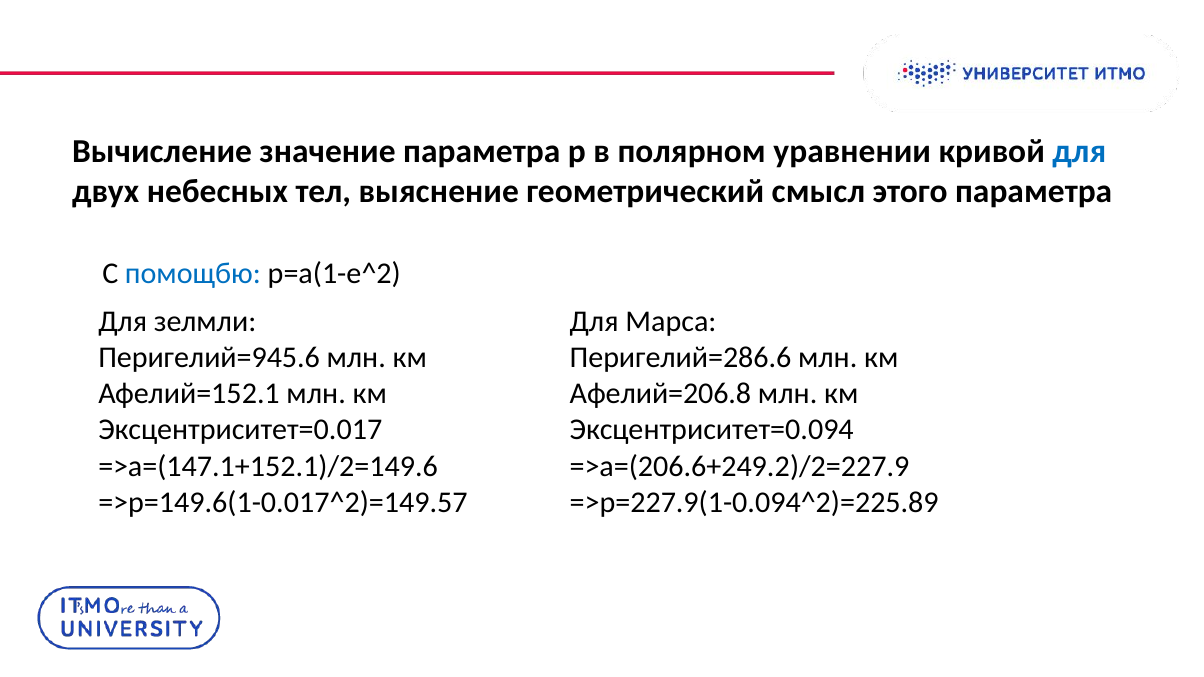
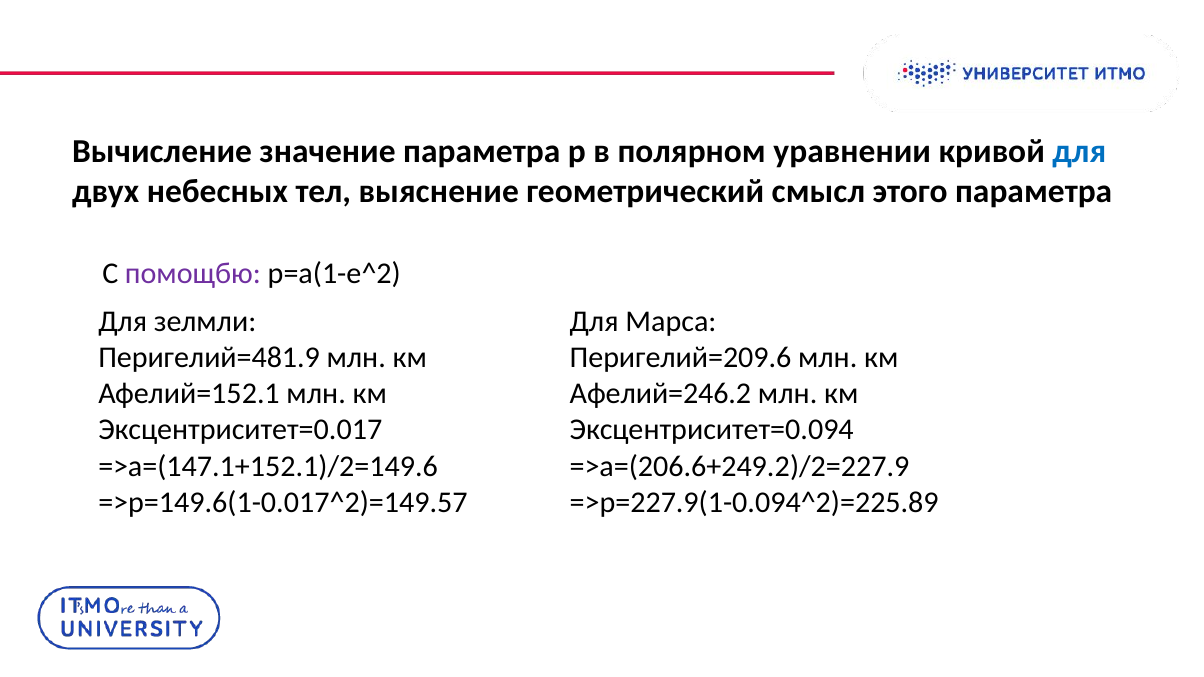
помощбю colour: blue -> purple
Перигелий=945.6: Перигелий=945.6 -> Перигелий=481.9
Перигелий=286.6: Перигелий=286.6 -> Перигелий=209.6
Афелий=206.8: Афелий=206.8 -> Афелий=246.2
